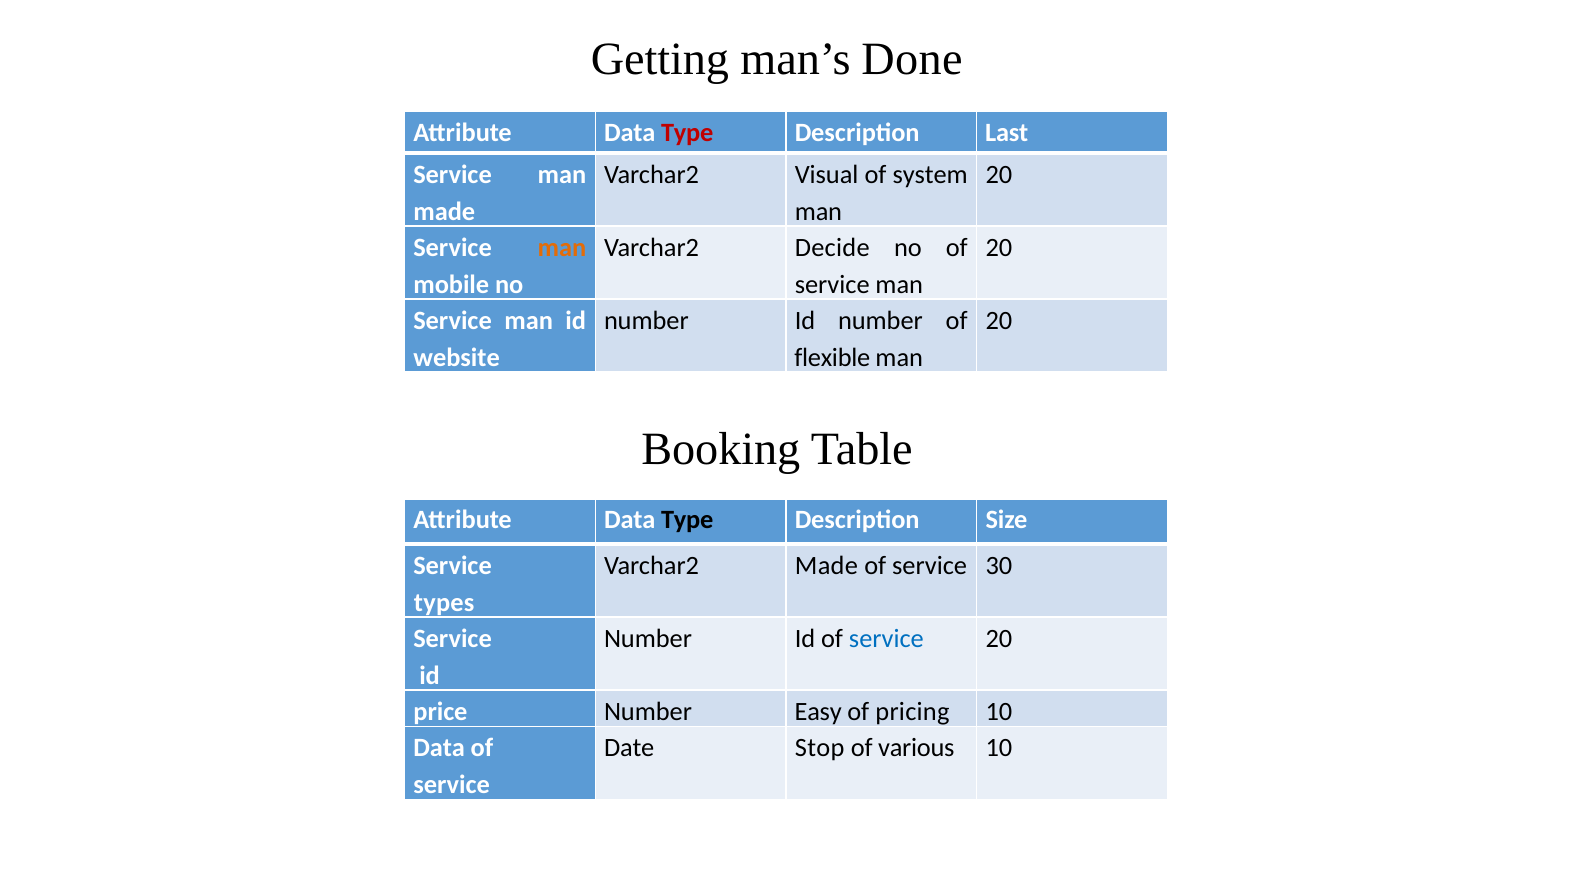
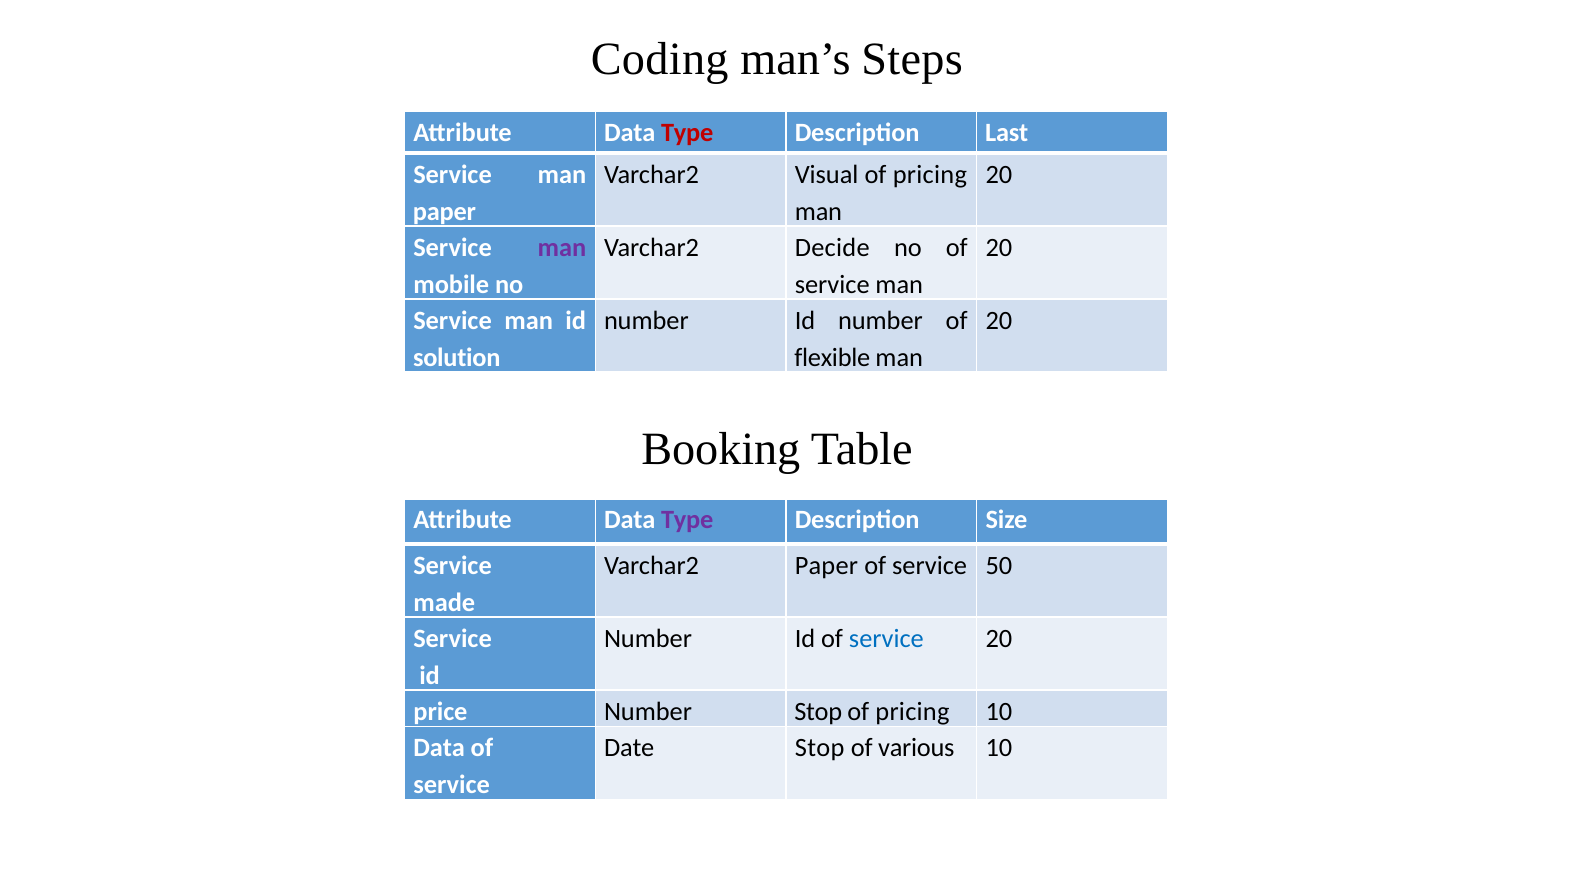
Getting: Getting -> Coding
Done: Done -> Steps
system at (930, 174): system -> pricing
made at (444, 212): made -> paper
man at (562, 247) colour: orange -> purple
website: website -> solution
Type at (687, 520) colour: black -> purple
Varchar2 Made: Made -> Paper
30: 30 -> 50
types: types -> made
Number Easy: Easy -> Stop
